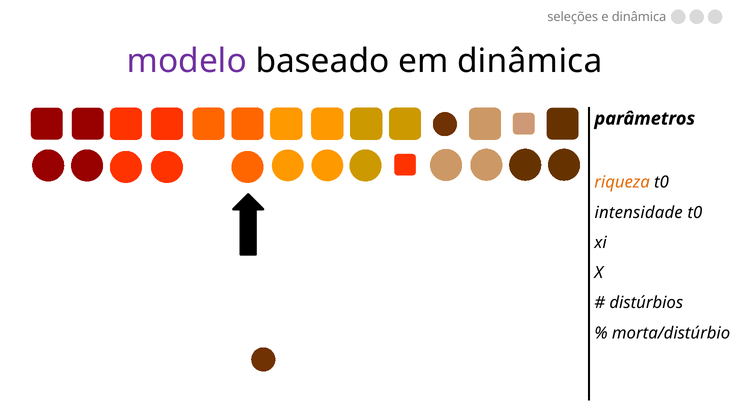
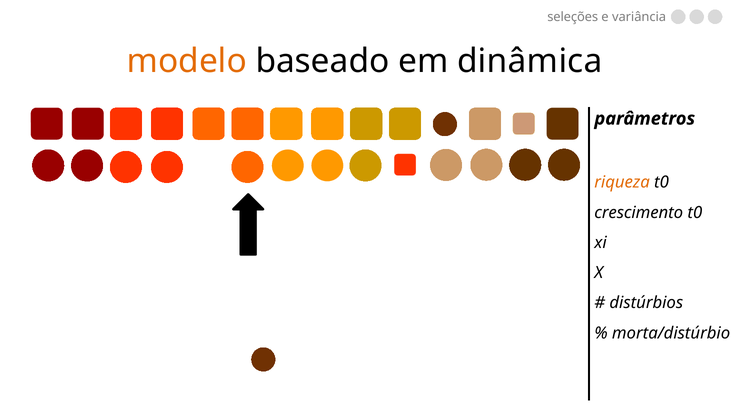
e dinâmica: dinâmica -> variância
modelo colour: purple -> orange
intensidade: intensidade -> crescimento
